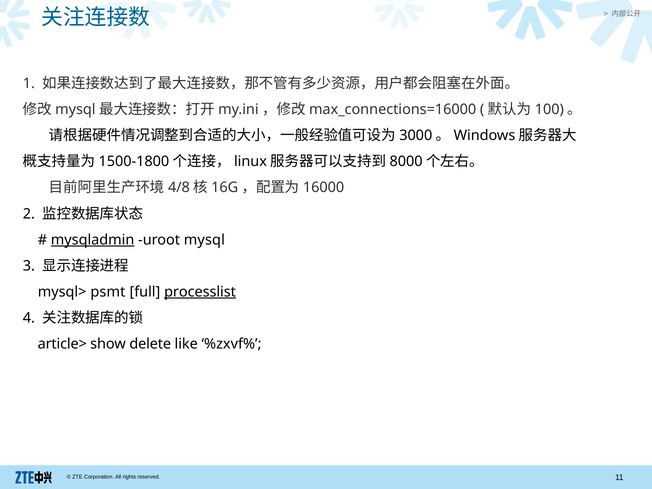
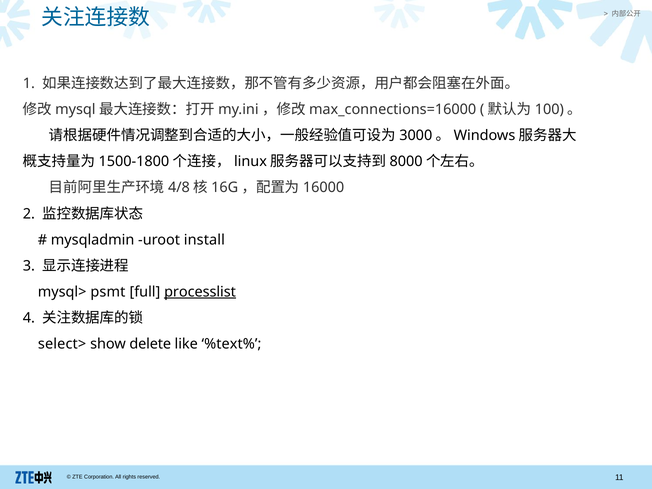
mysqladmin underline: present -> none
mysql: mysql -> install
article>: article> -> select>
%zxvf%: %zxvf% -> %text%
